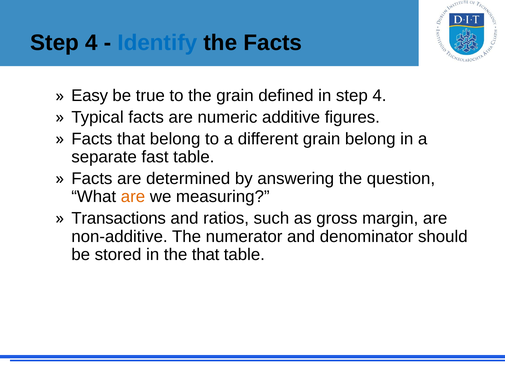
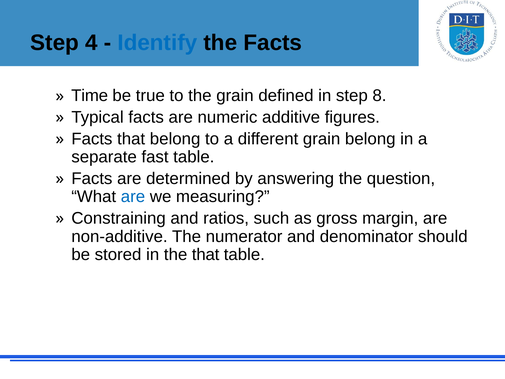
Easy: Easy -> Time
in step 4: 4 -> 8
are at (133, 197) colour: orange -> blue
Transactions: Transactions -> Constraining
